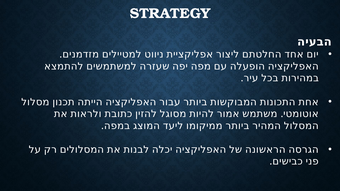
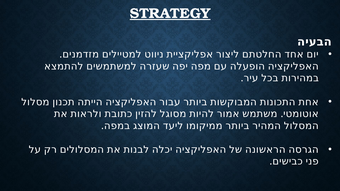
STRATEGY underline: none -> present
